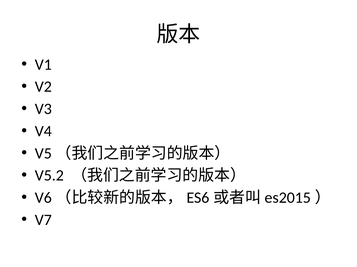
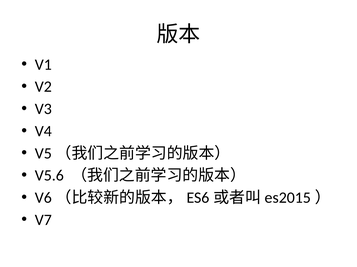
V5.2: V5.2 -> V5.6
